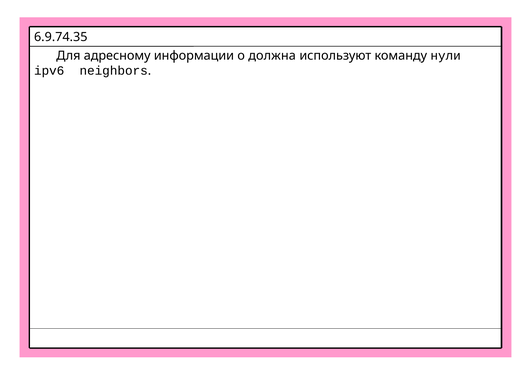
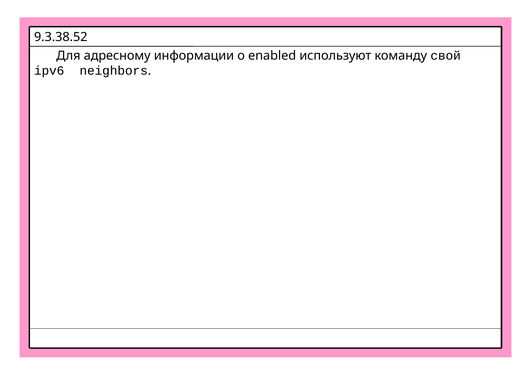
6.9.74.35: 6.9.74.35 -> 9.3.38.52
должна: должна -> enabled
нули: нули -> свой
